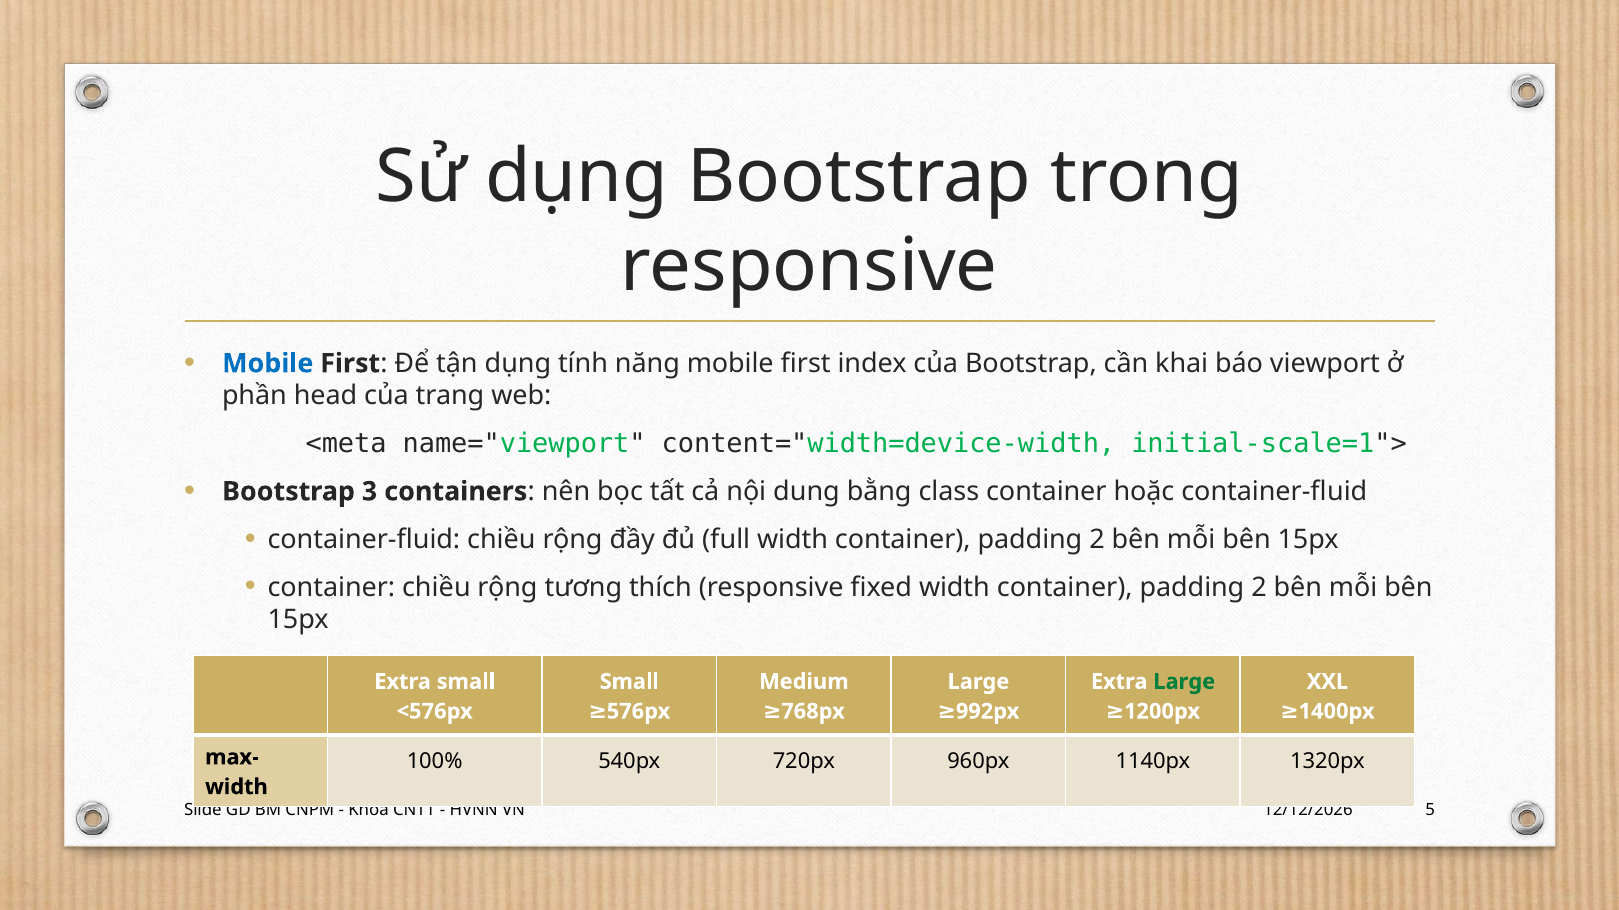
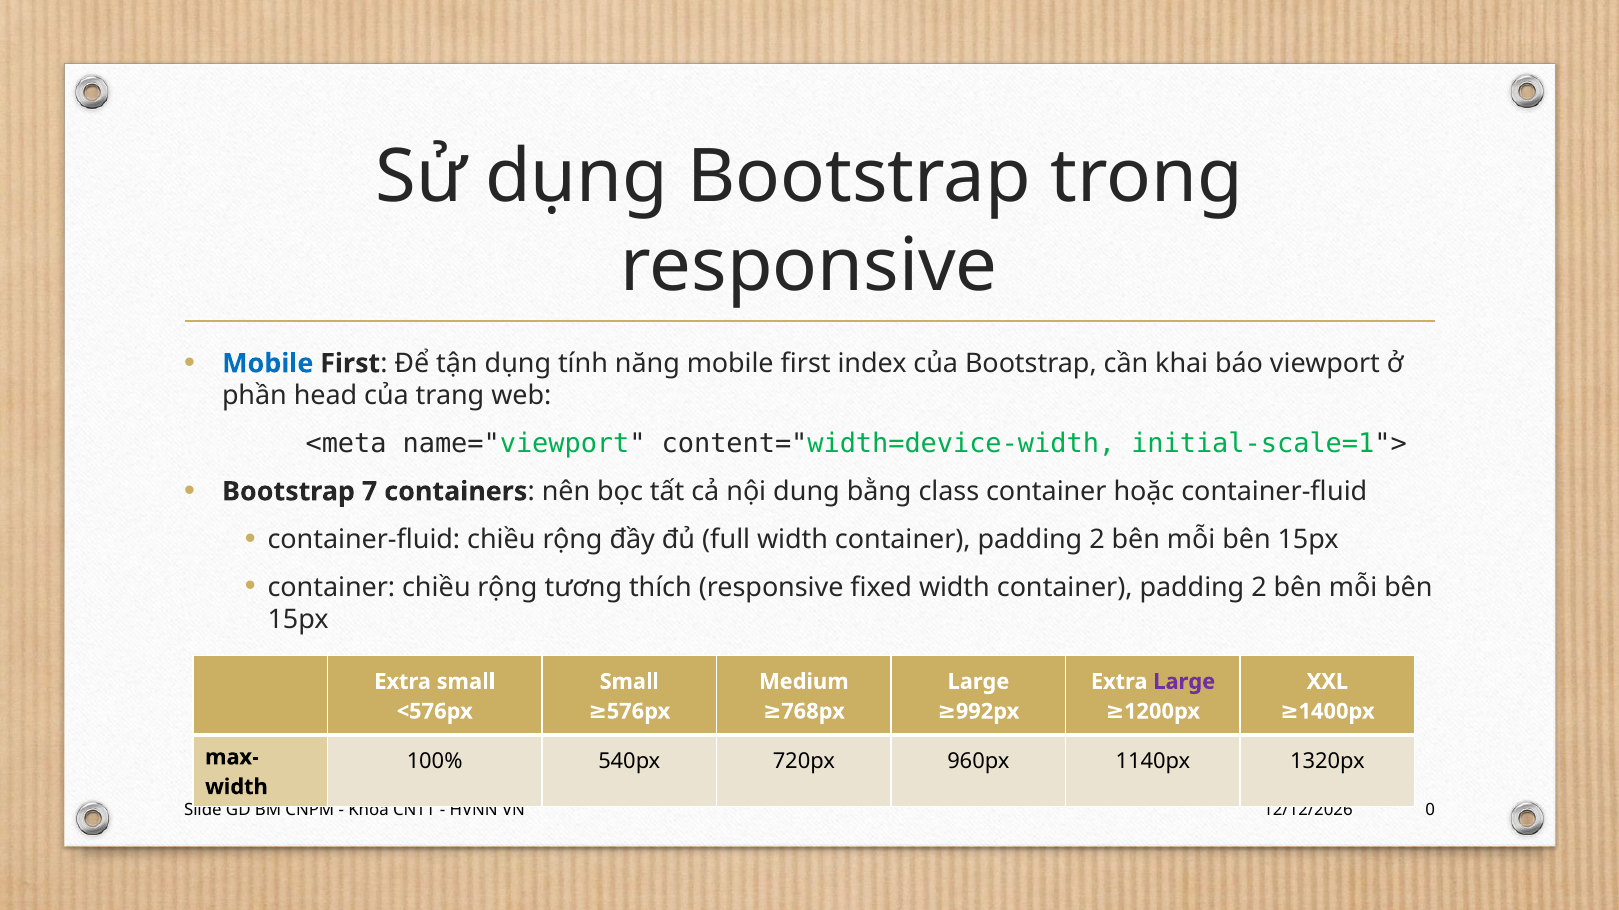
3: 3 -> 7
Large at (1184, 682) colour: green -> purple
5: 5 -> 0
